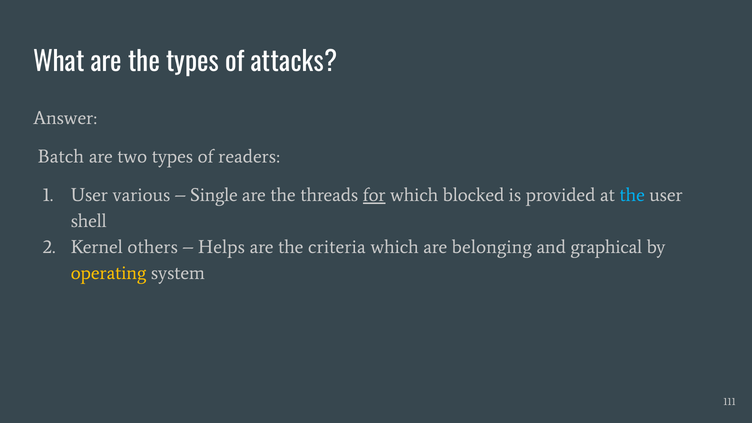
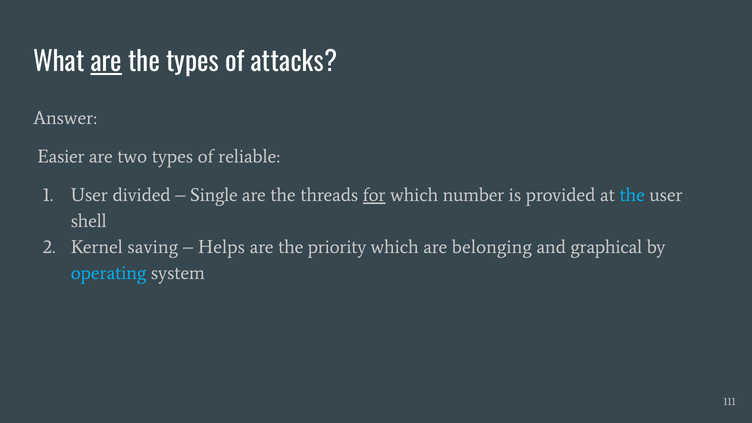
are at (106, 62) underline: none -> present
Batch: Batch -> Easier
readers: readers -> reliable
various: various -> divided
blocked: blocked -> number
others: others -> saving
criteria: criteria -> priority
operating colour: yellow -> light blue
